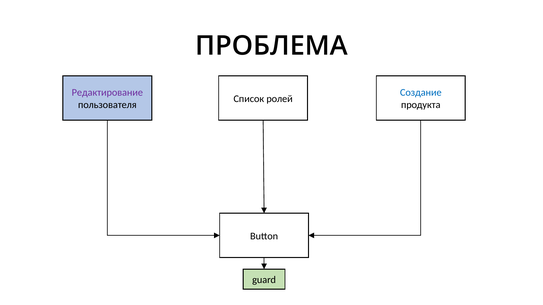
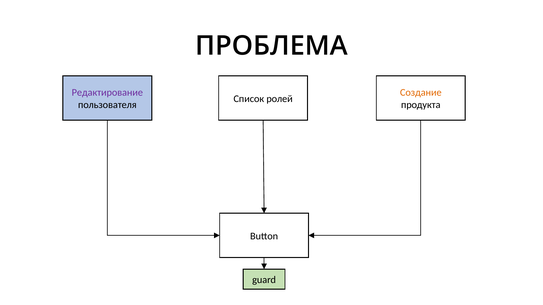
Создание colour: blue -> orange
